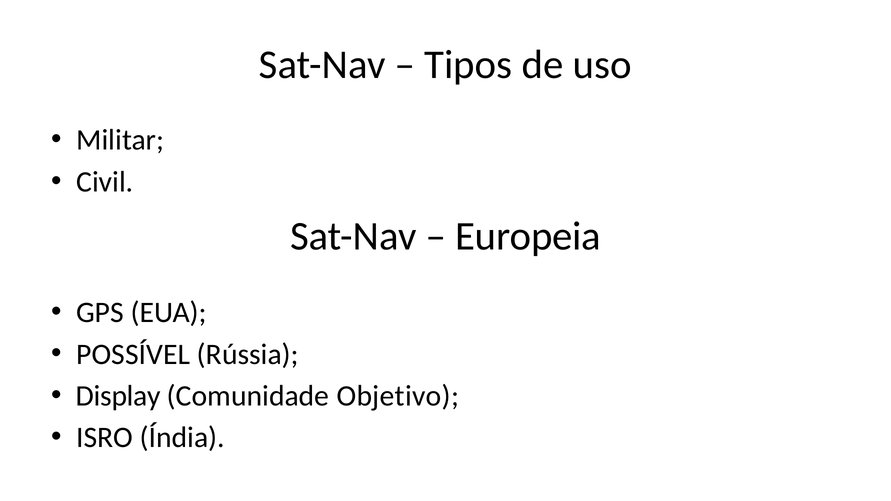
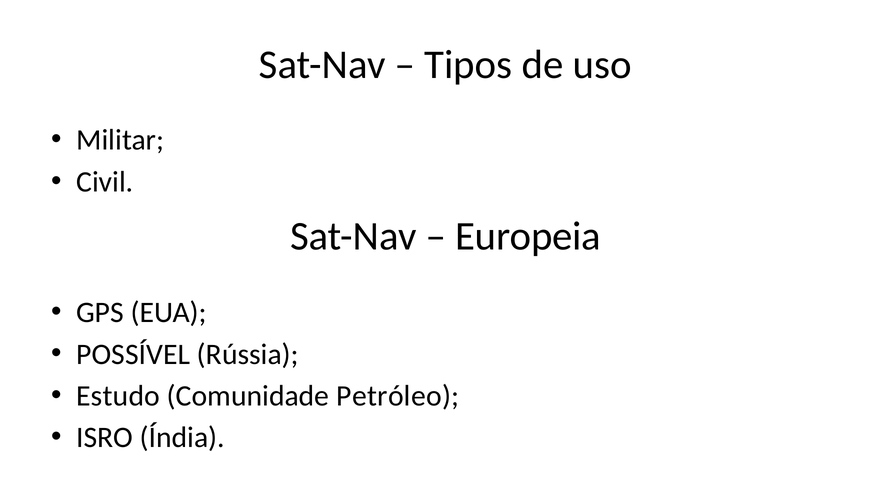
Display: Display -> Estudo
Objetivo: Objetivo -> Petróleo
